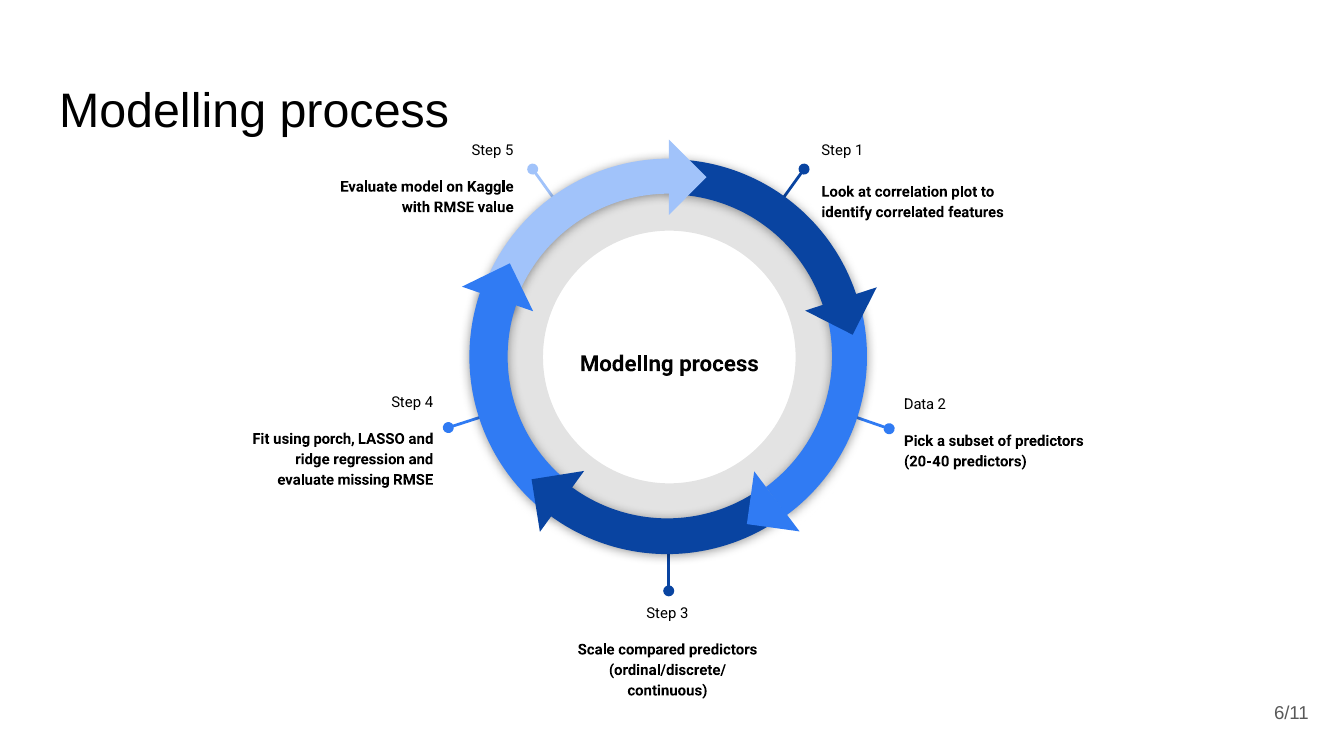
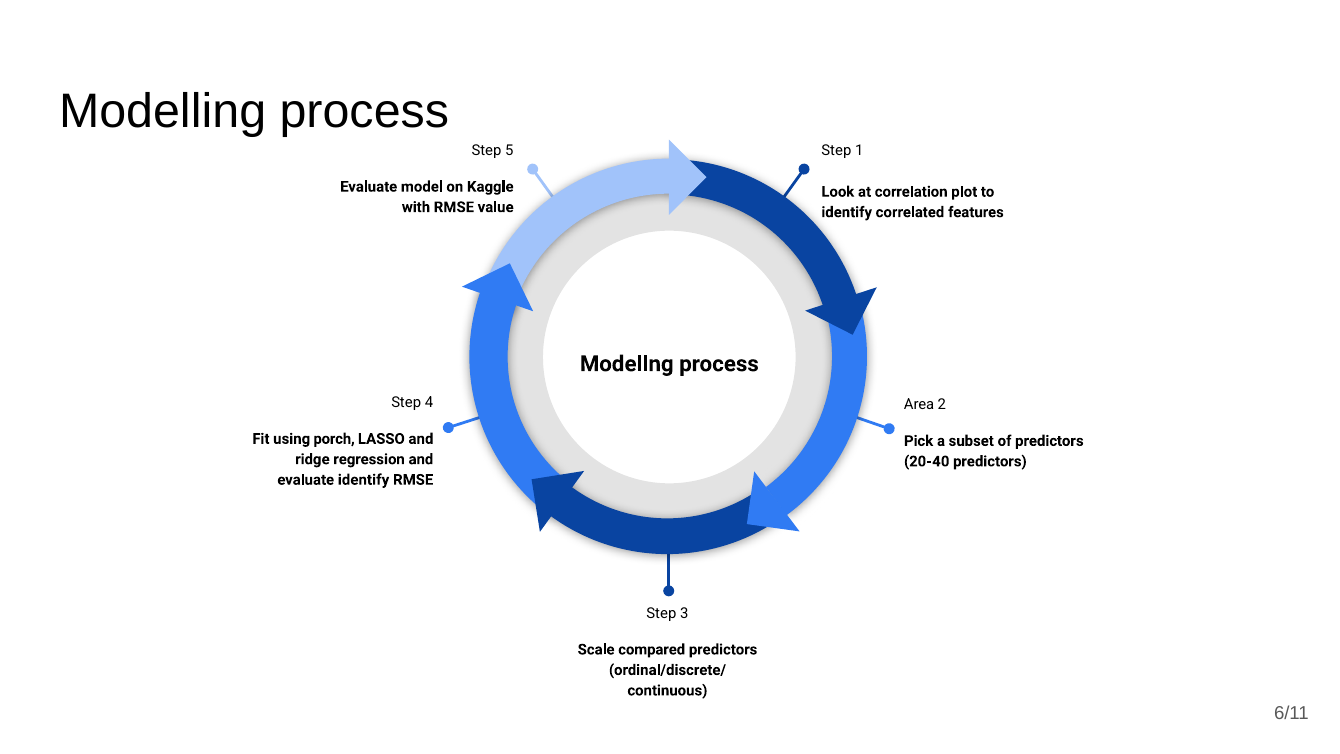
Data: Data -> Area
evaluate missing: missing -> identify
